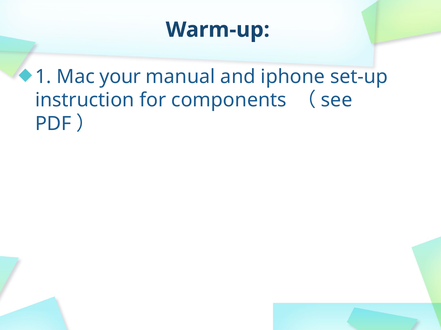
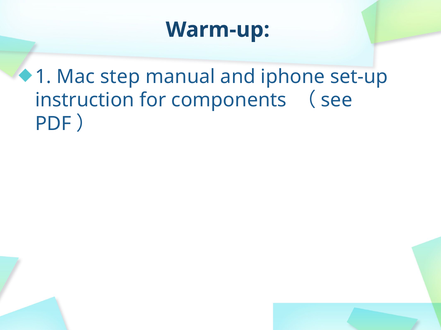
your: your -> step
